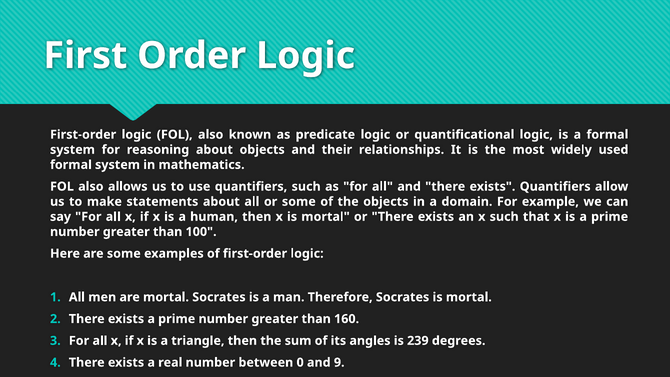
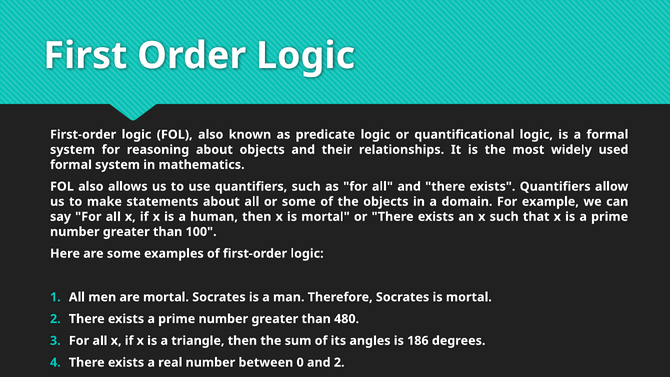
160: 160 -> 480
239: 239 -> 186
and 9: 9 -> 2
